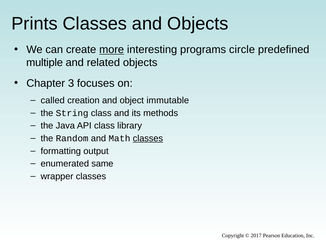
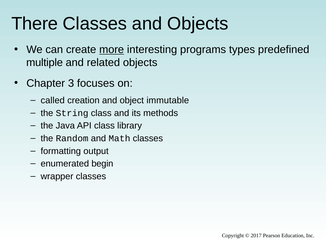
Prints: Prints -> There
circle: circle -> types
classes at (148, 139) underline: present -> none
same: same -> begin
